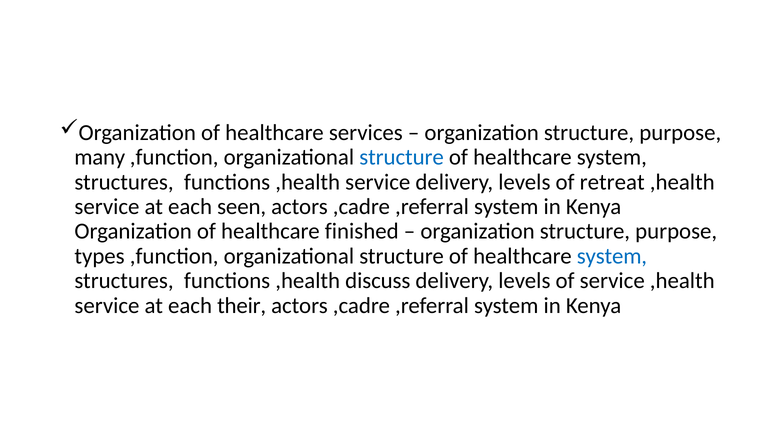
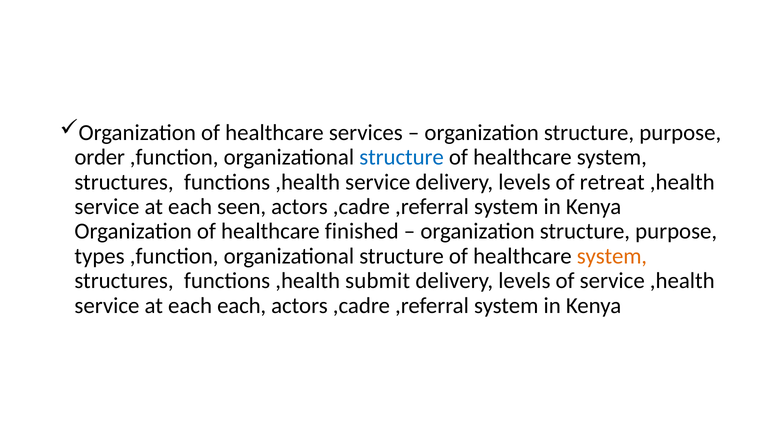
many: many -> order
system at (612, 256) colour: blue -> orange
discuss: discuss -> submit
each their: their -> each
